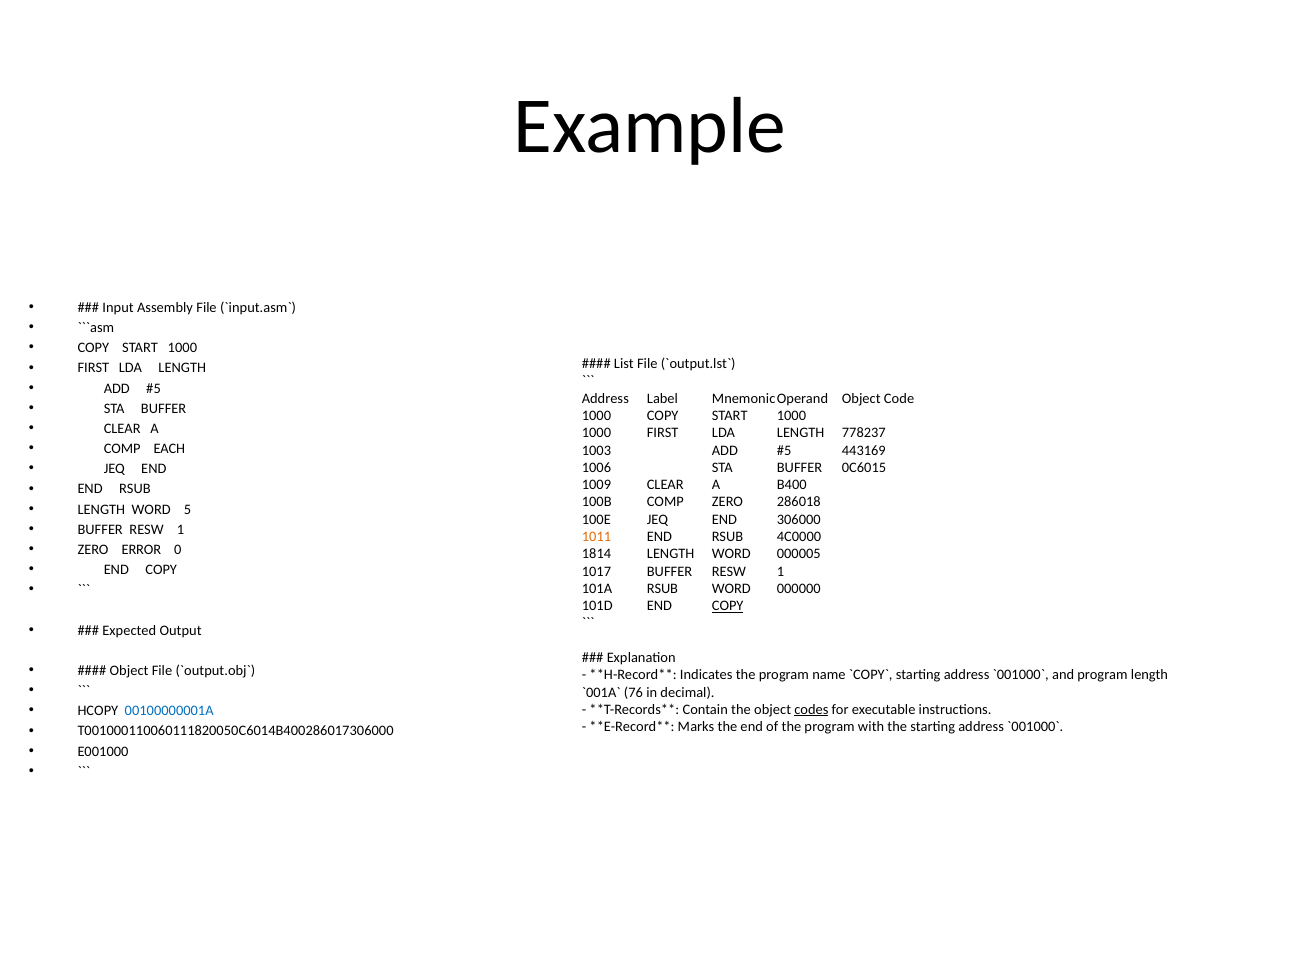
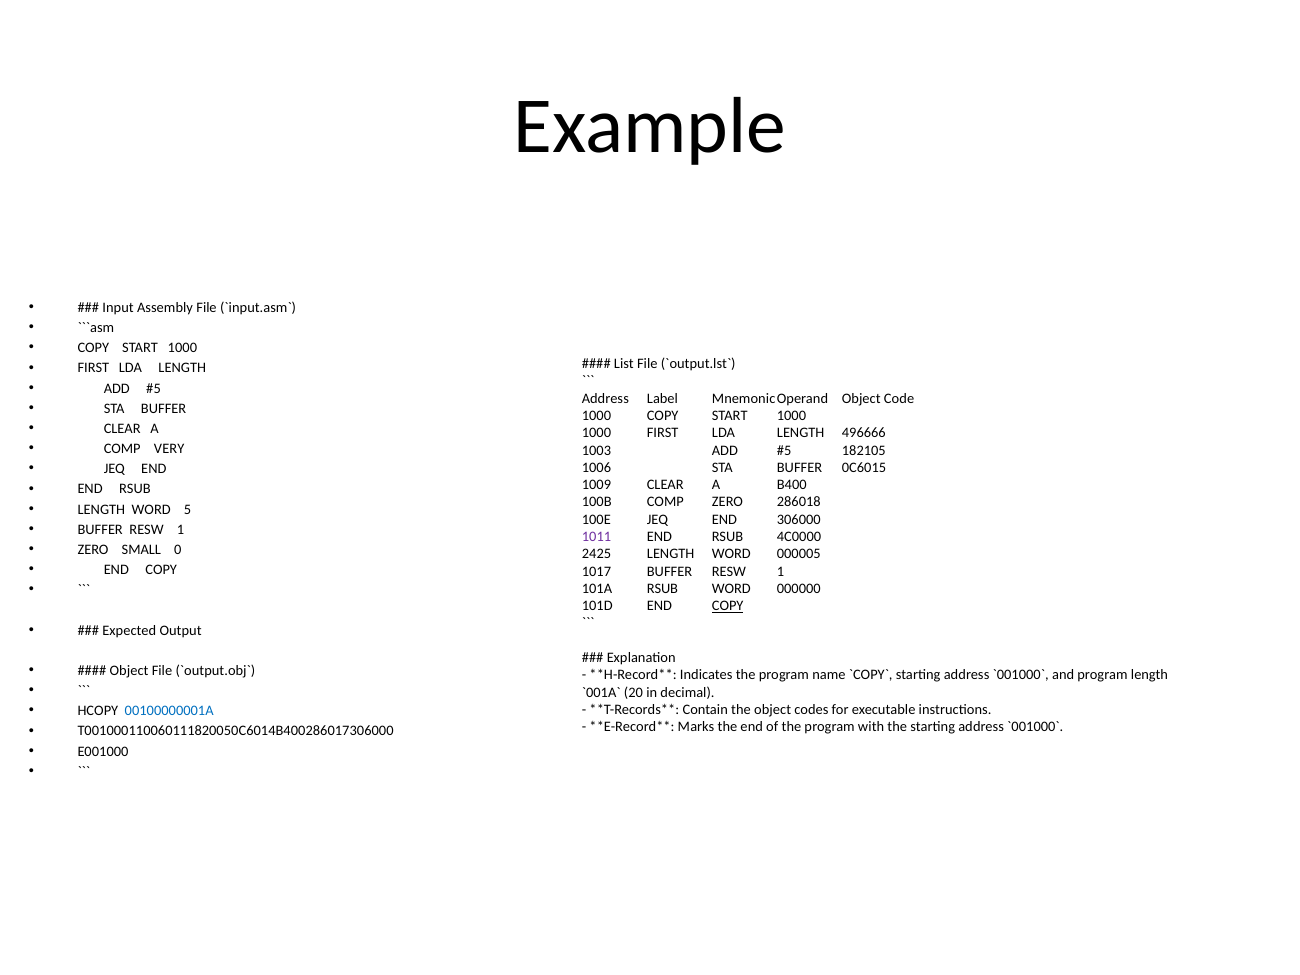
778237: 778237 -> 496666
EACH: EACH -> VERY
443169: 443169 -> 182105
1011 colour: orange -> purple
ERROR: ERROR -> SMALL
1814: 1814 -> 2425
76: 76 -> 20
codes underline: present -> none
